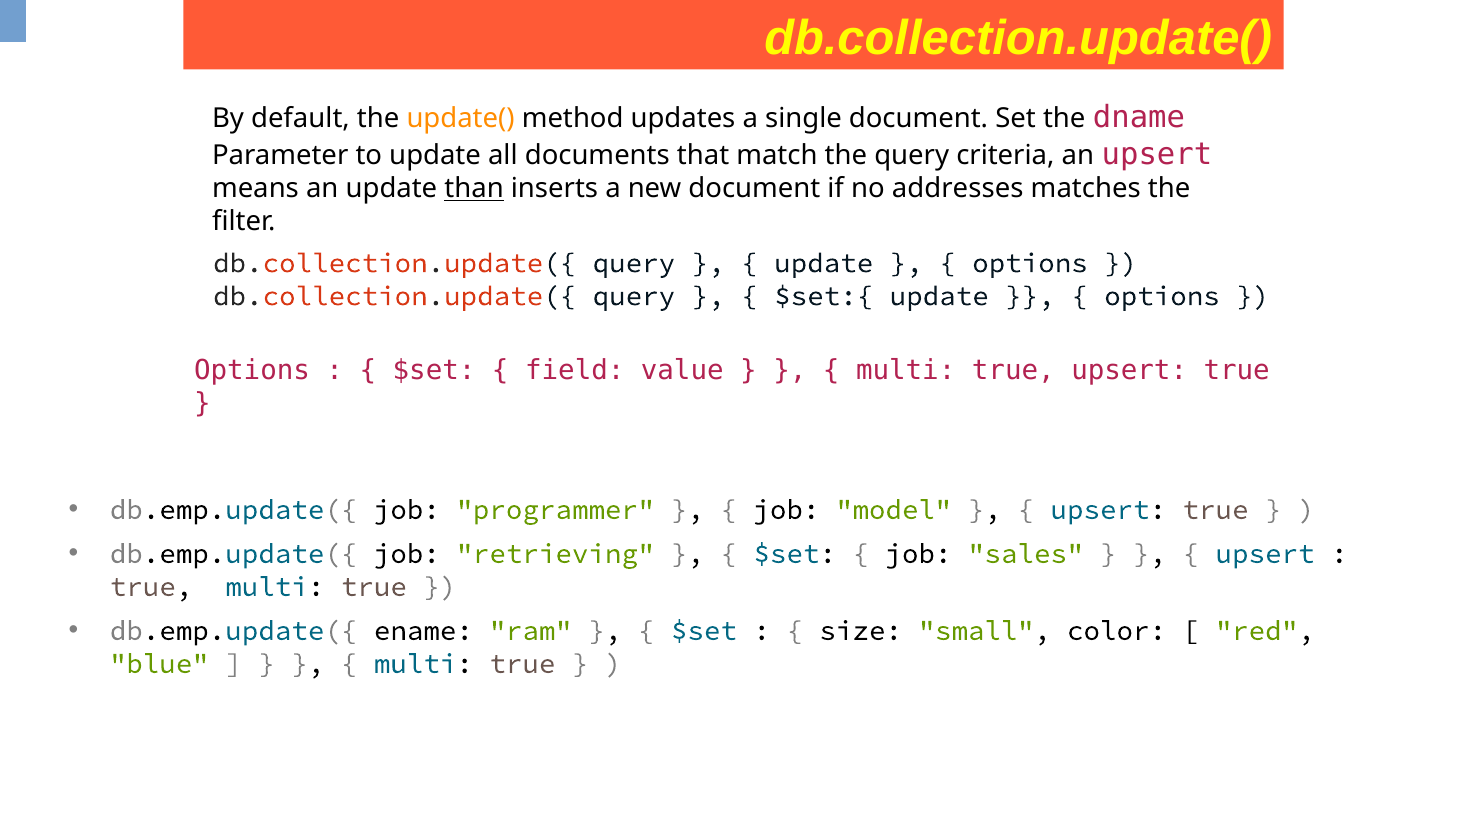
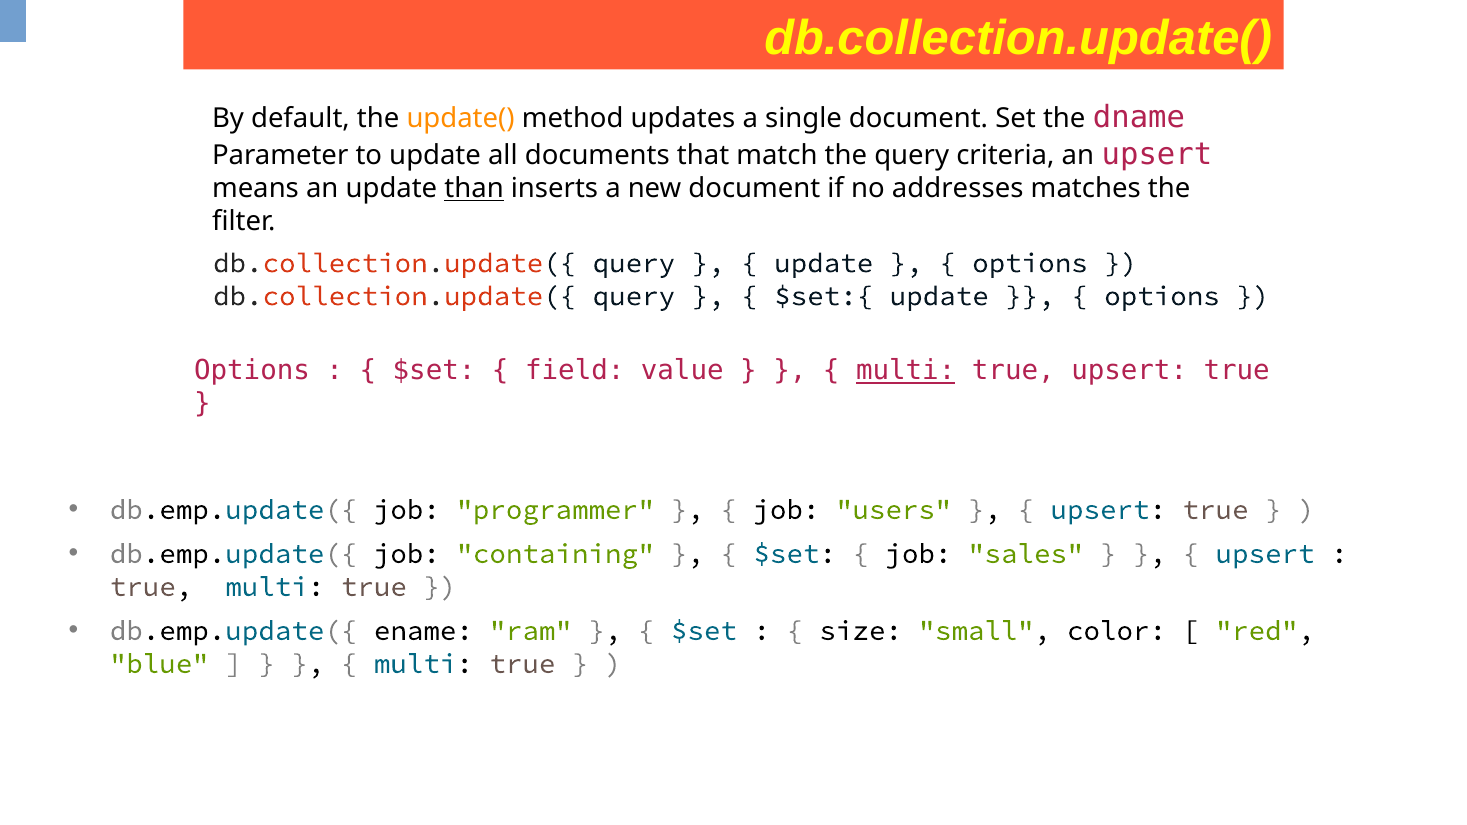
multi at (906, 371) underline: none -> present
model: model -> users
retrieving: retrieving -> containing
